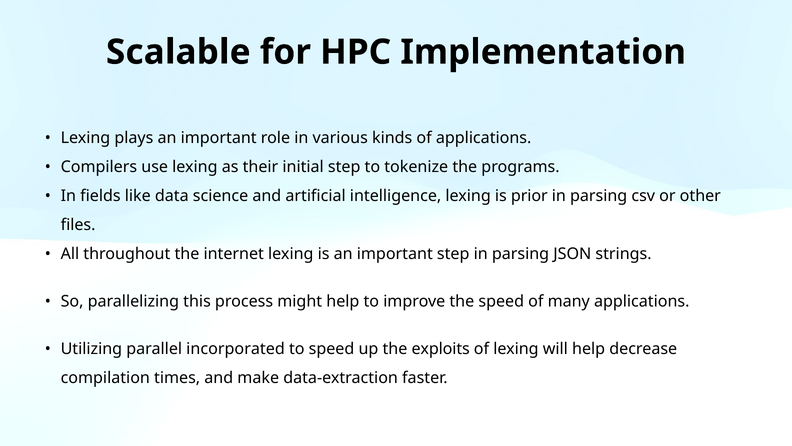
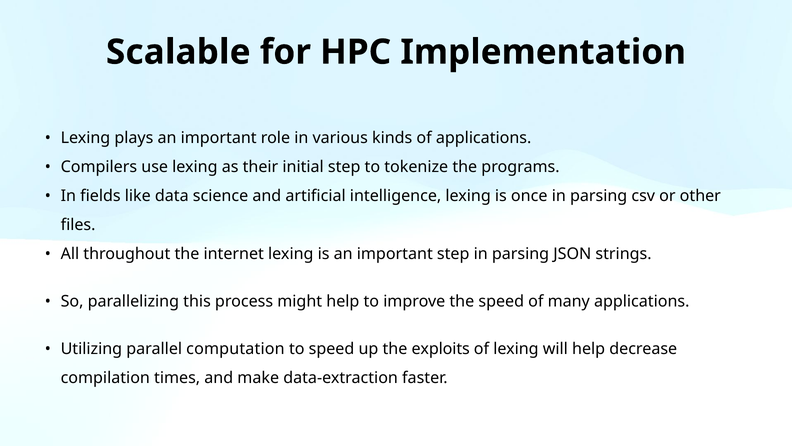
prior: prior -> once
incorporated: incorporated -> computation
